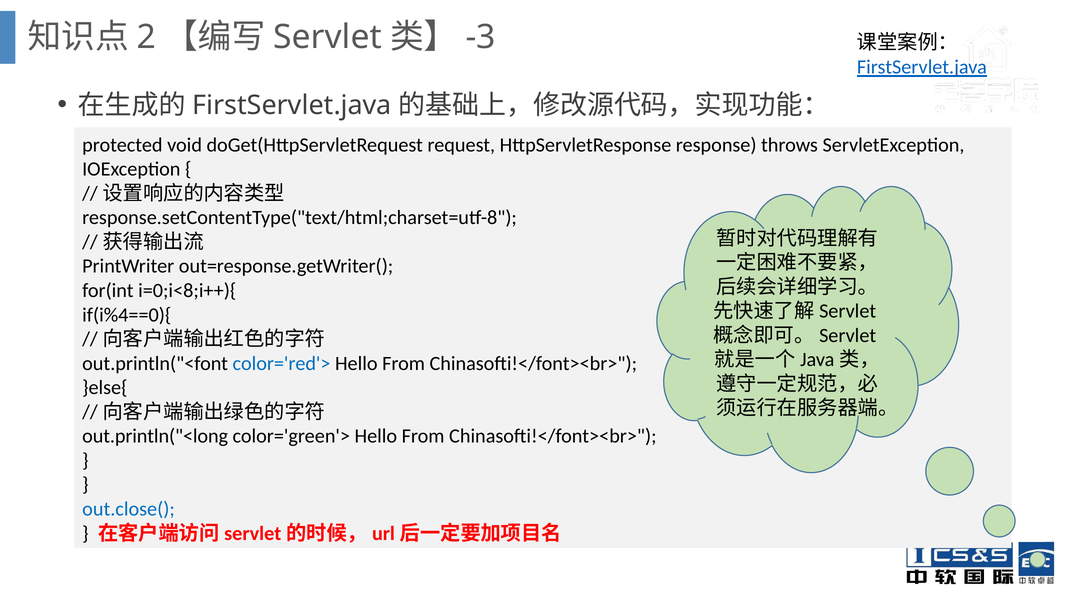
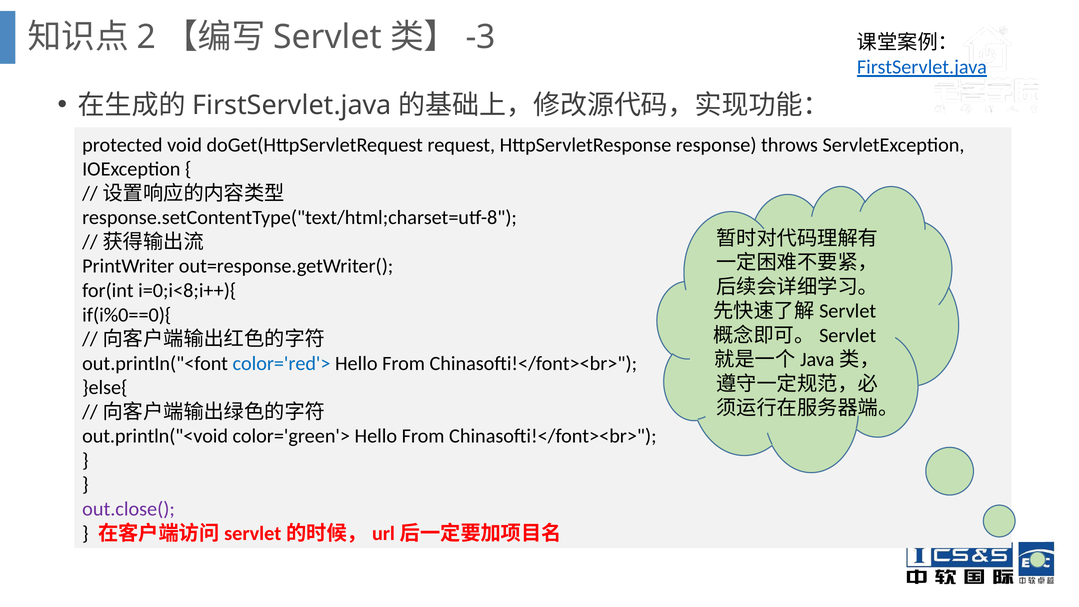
if(i%4==0){: if(i%4==0){ -> if(i%0==0){
out.println("<long: out.println("<long -> out.println("<void
out.close( colour: blue -> purple
